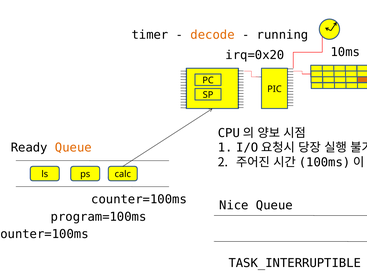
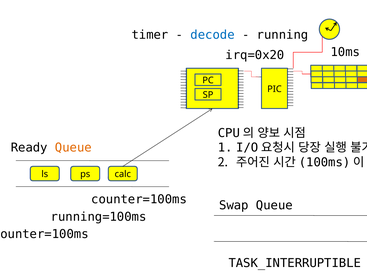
decode colour: orange -> blue
Nice: Nice -> Swap
program=100ms: program=100ms -> running=100ms
